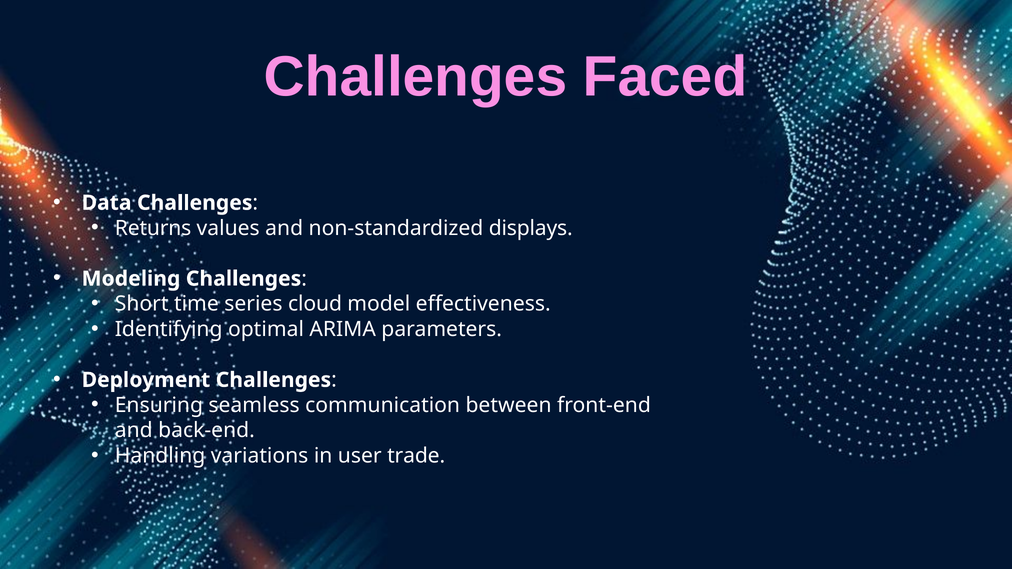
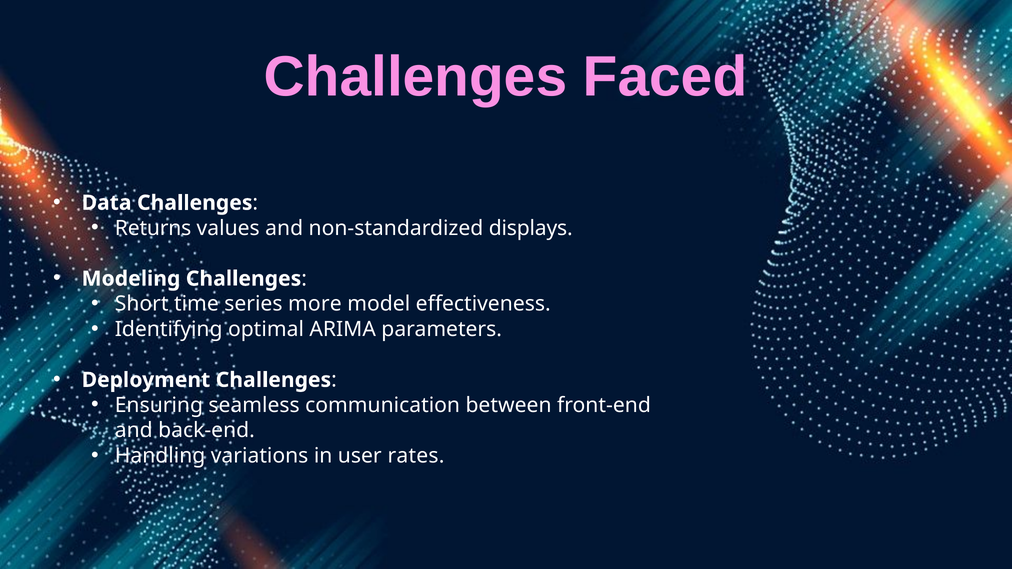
cloud: cloud -> more
trade: trade -> rates
